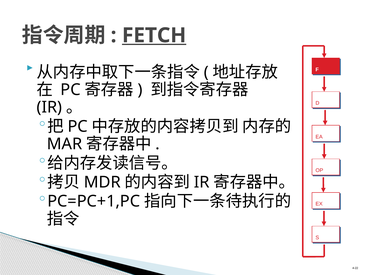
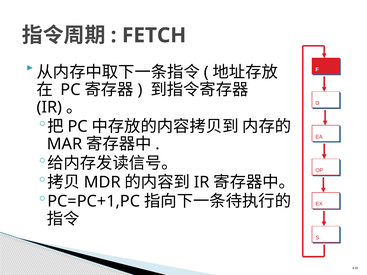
FETCH underline: present -> none
